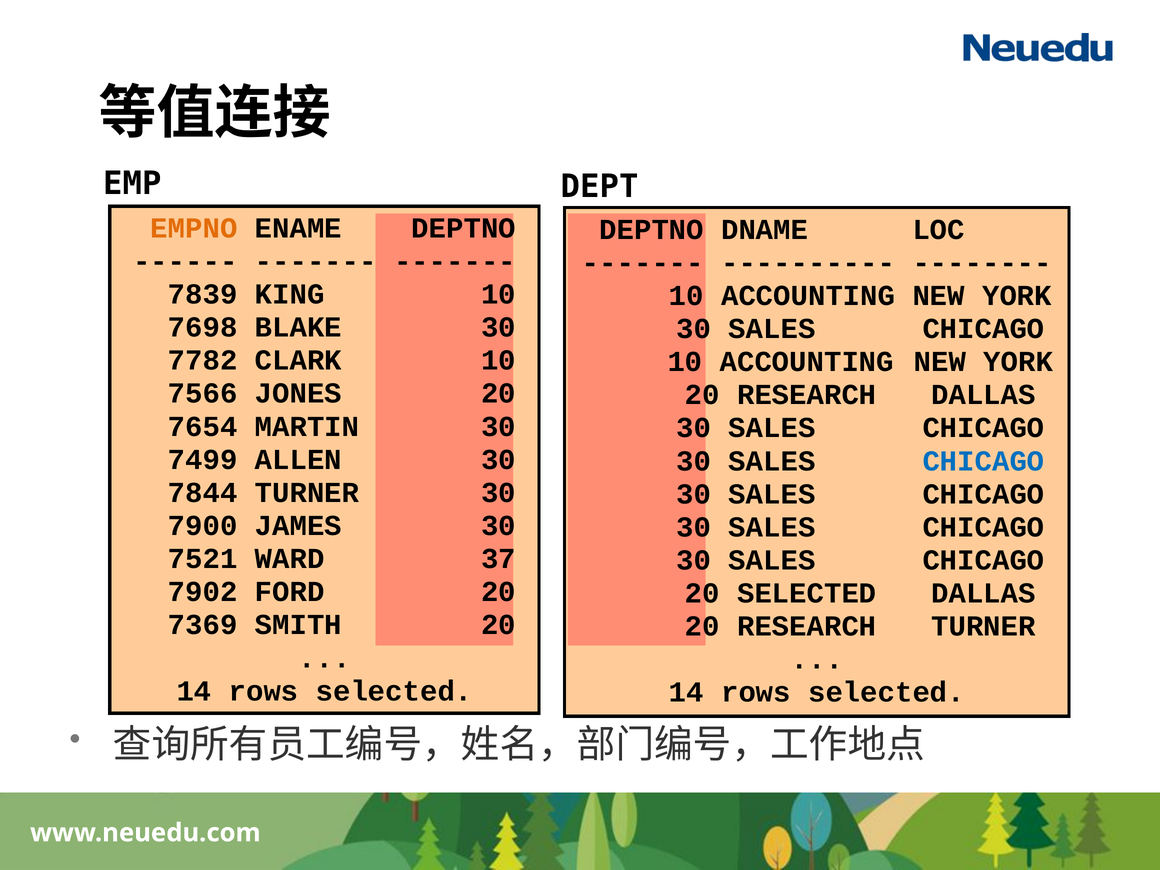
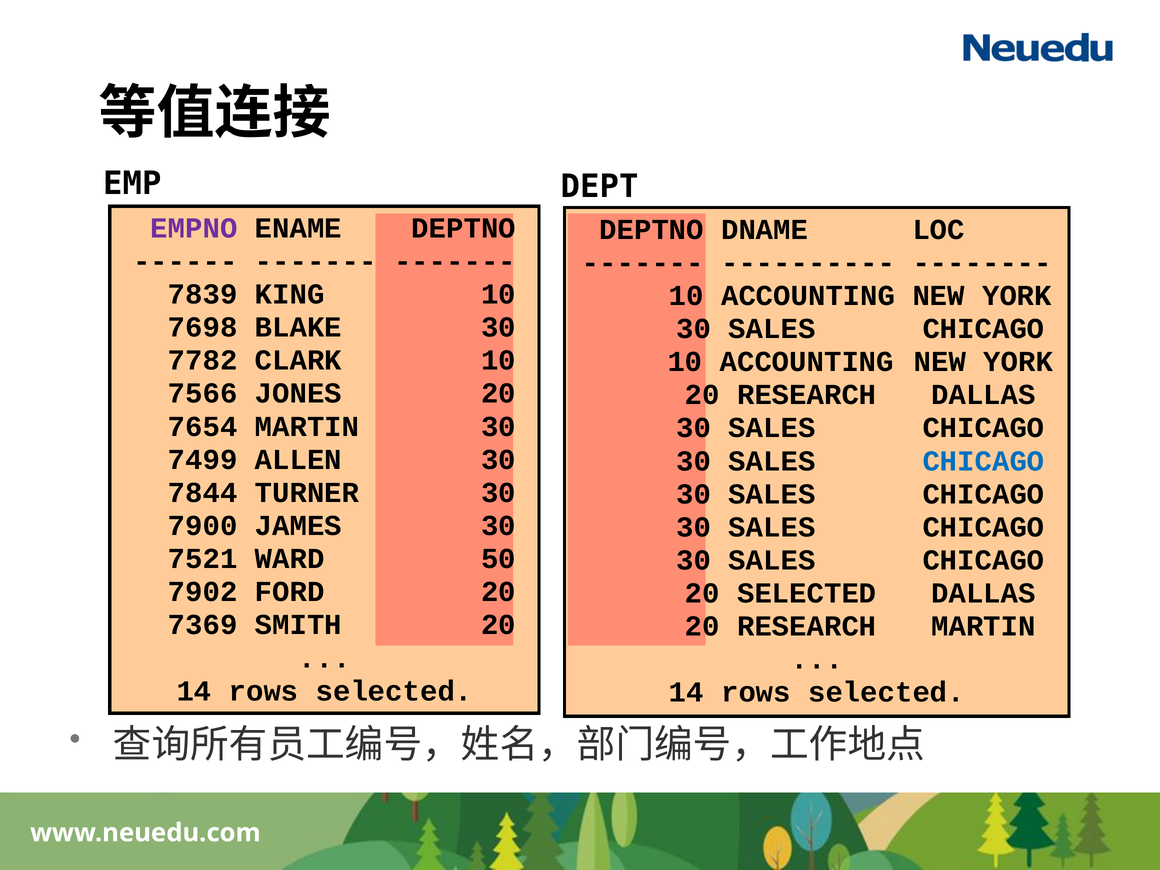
EMPNO colour: orange -> purple
37: 37 -> 50
RESEARCH TURNER: TURNER -> MARTIN
